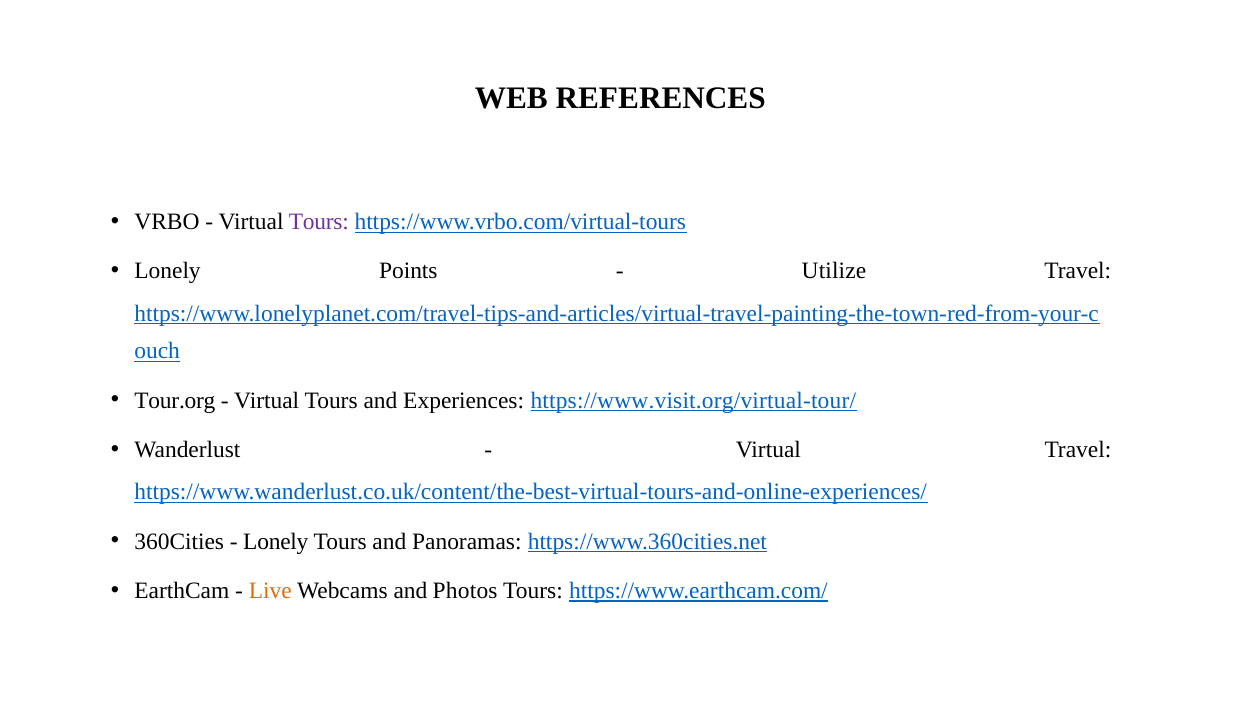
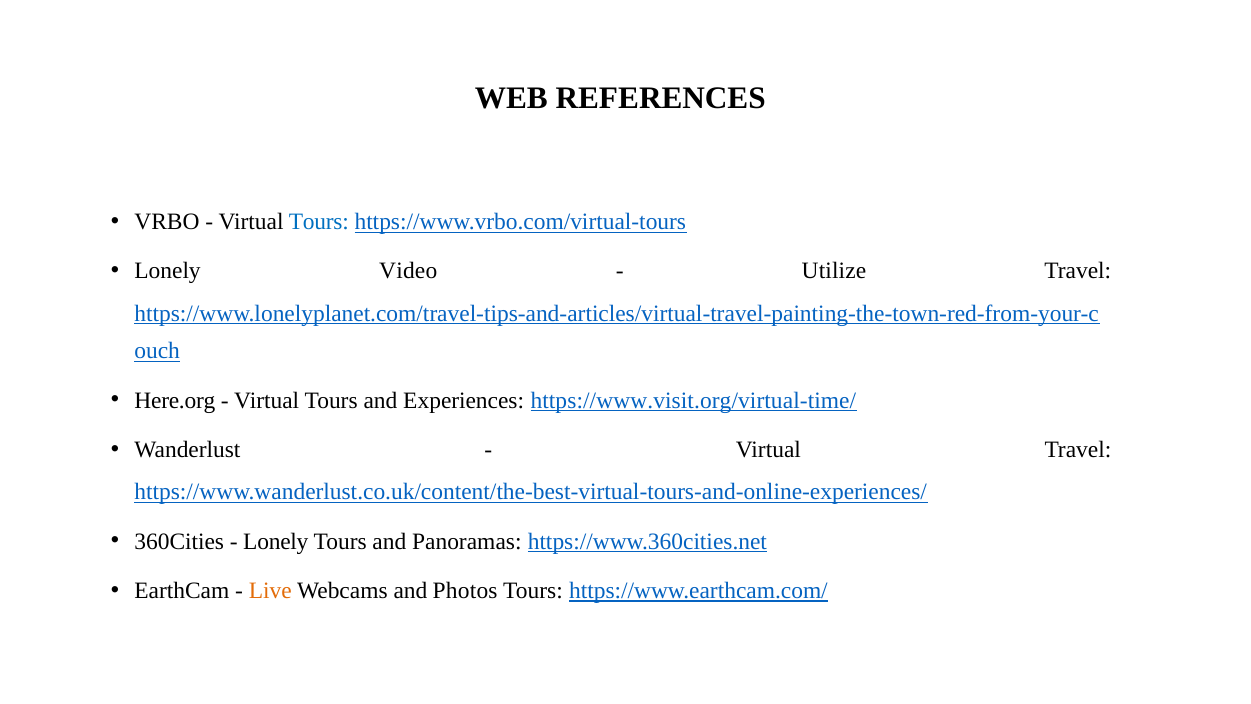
Tours at (319, 222) colour: purple -> blue
Points: Points -> Video
Tour.org: Tour.org -> Here.org
https://www.visit.org/virtual-tour/: https://www.visit.org/virtual-tour/ -> https://www.visit.org/virtual-time/
